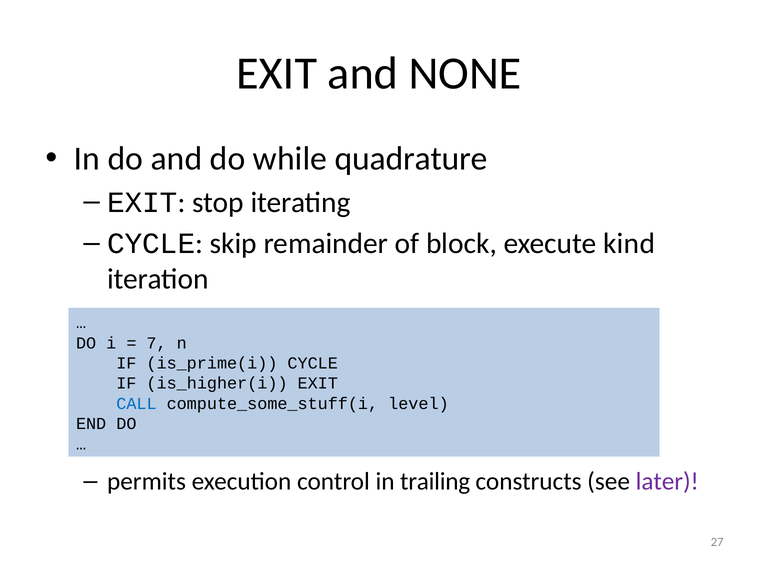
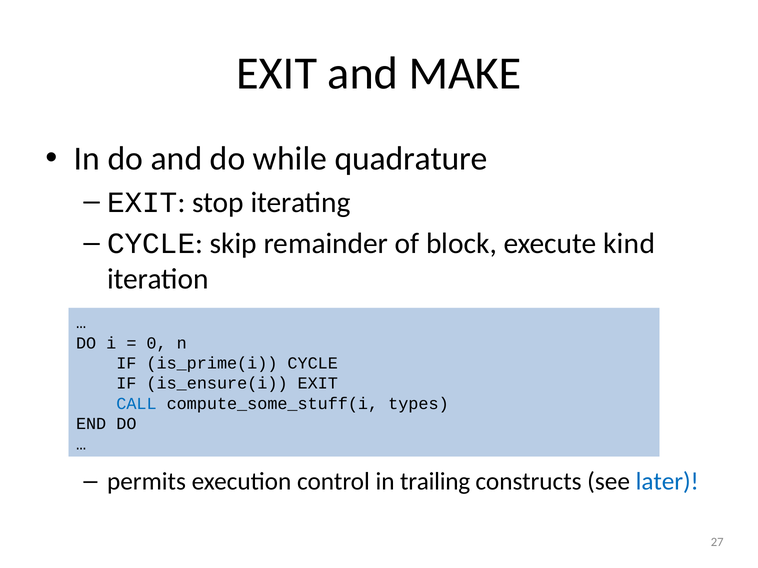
NONE: NONE -> MAKE
7: 7 -> 0
is_higher(i: is_higher(i -> is_ensure(i
level: level -> types
later colour: purple -> blue
